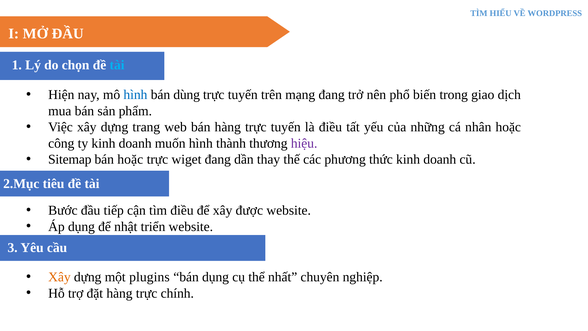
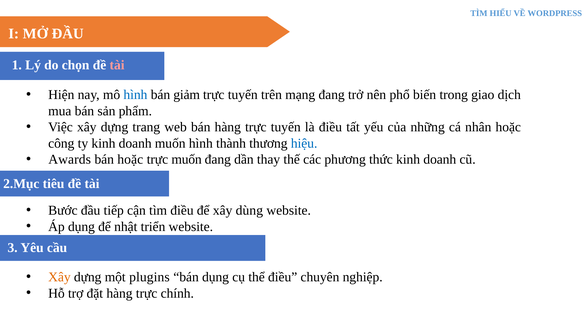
tài at (117, 65) colour: light blue -> pink
dùng: dùng -> giảm
hiệu colour: purple -> blue
Sitemap: Sitemap -> Awards
trực wiget: wiget -> muốn
được: được -> dùng
thể nhất: nhất -> điều
